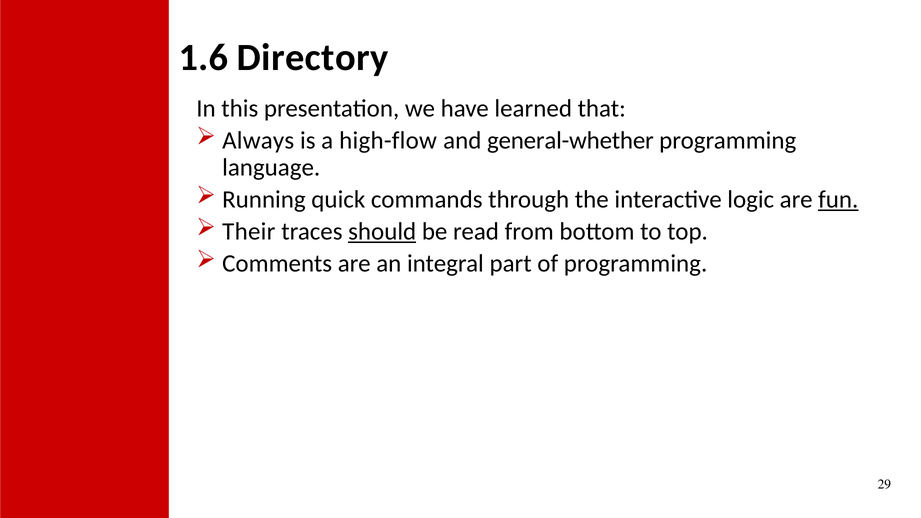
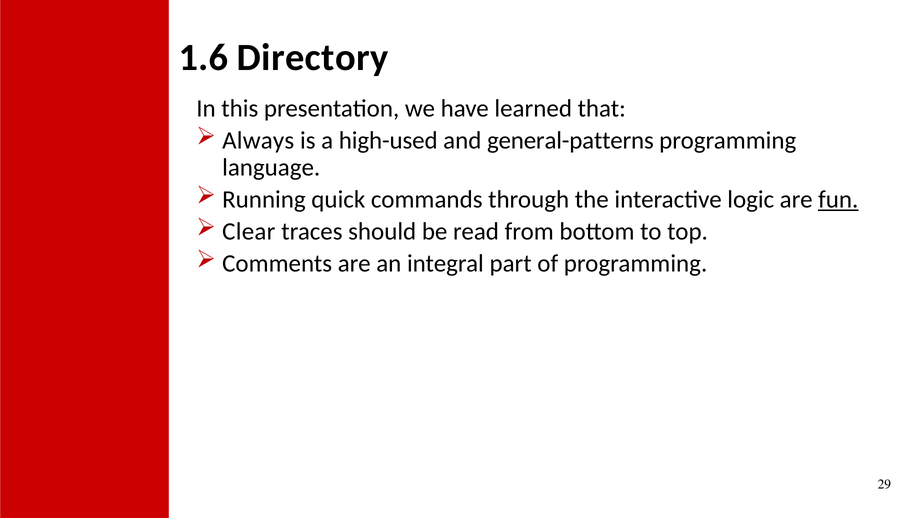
high-flow: high-flow -> high-used
general-whether: general-whether -> general-patterns
Their: Their -> Clear
should underline: present -> none
